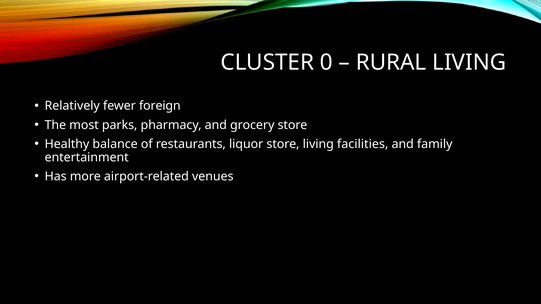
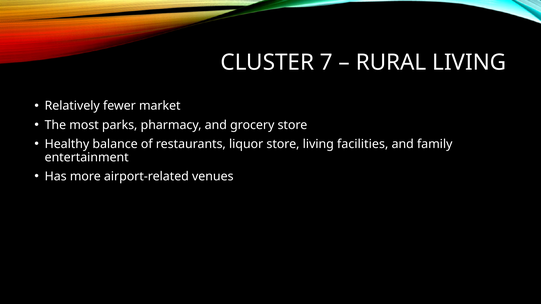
0: 0 -> 7
foreign: foreign -> market
